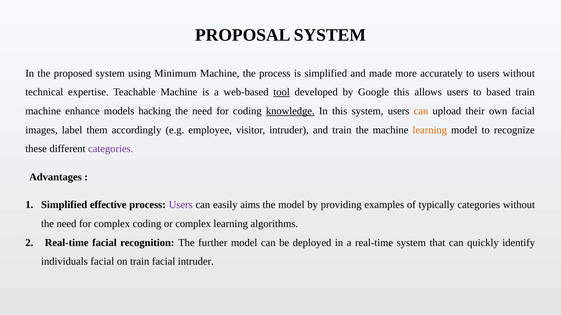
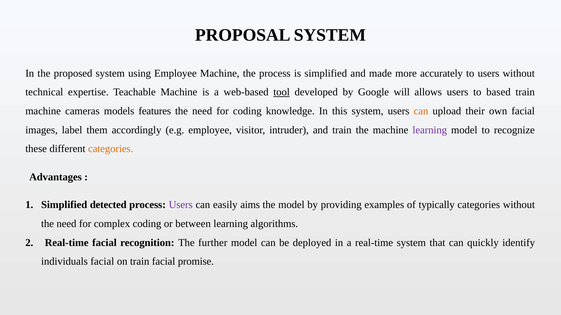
using Minimum: Minimum -> Employee
Google this: this -> will
enhance: enhance -> cameras
hacking: hacking -> features
knowledge underline: present -> none
learning at (430, 130) colour: orange -> purple
categories at (111, 149) colour: purple -> orange
effective: effective -> detected
or complex: complex -> between
facial intruder: intruder -> promise
